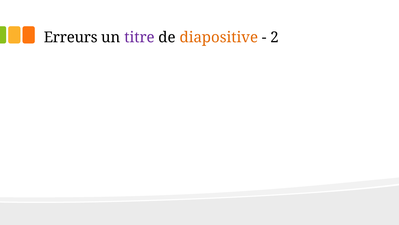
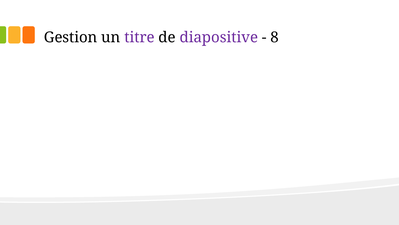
Erreurs: Erreurs -> Gestion
diapositive colour: orange -> purple
2: 2 -> 8
